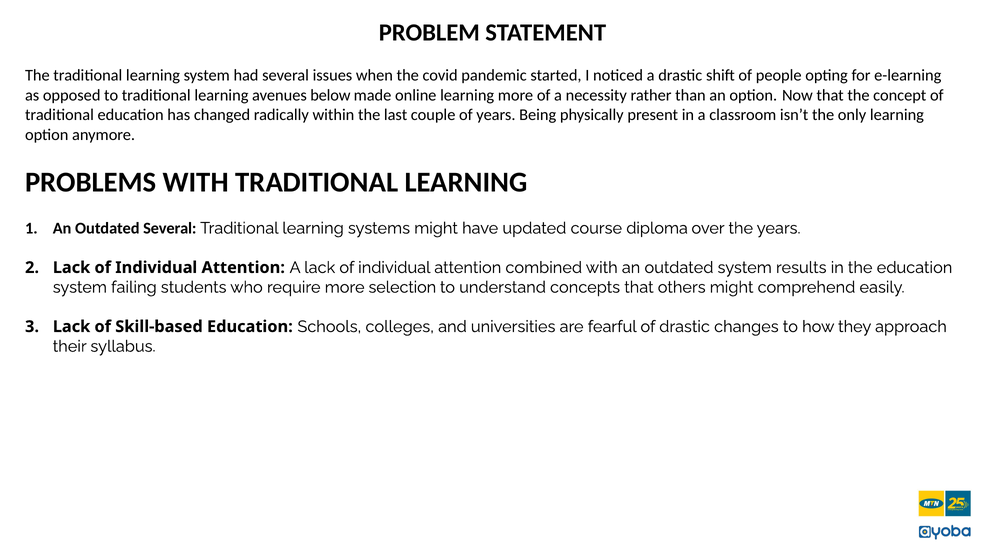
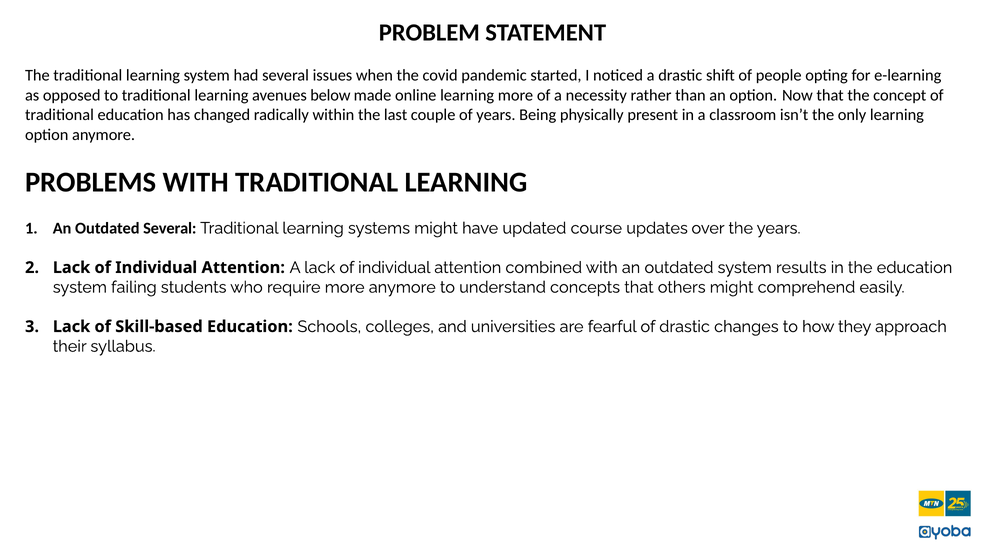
diploma: diploma -> updates
more selection: selection -> anymore
